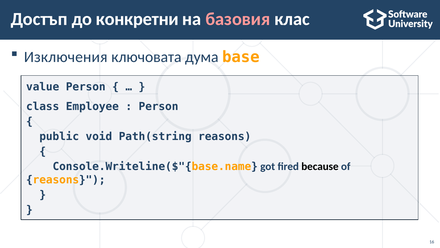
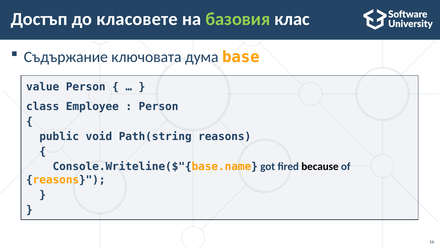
конкретни: конкретни -> класовете
базовия colour: pink -> light green
Изключения: Изключения -> Съдържание
